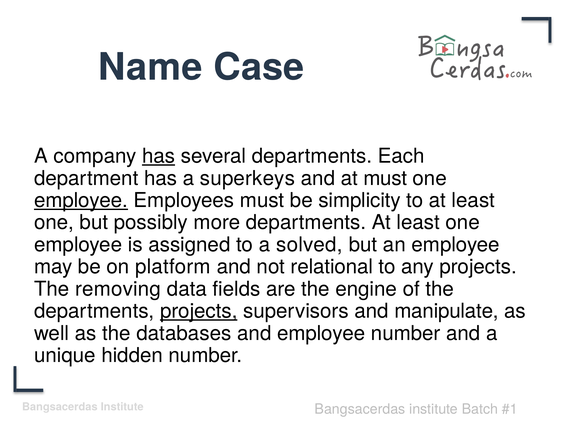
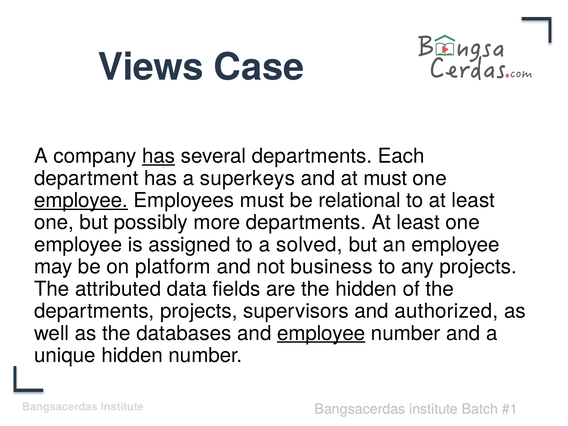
Name: Name -> Views
simplicity: simplicity -> relational
relational: relational -> business
removing: removing -> attributed
the engine: engine -> hidden
projects at (199, 311) underline: present -> none
manipulate: manipulate -> authorized
employee at (321, 333) underline: none -> present
